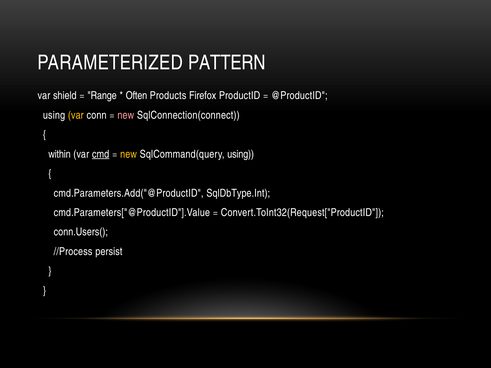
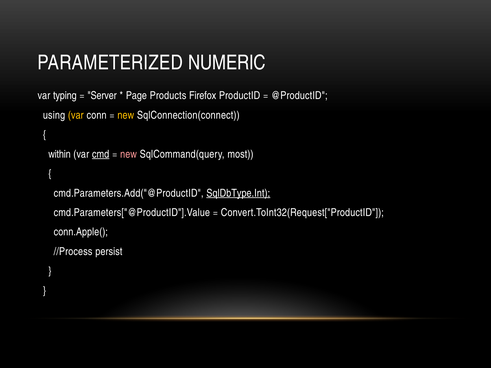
PATTERN: PATTERN -> NUMERIC
shield: shield -> typing
Range: Range -> Server
Often: Often -> Page
new at (126, 115) colour: pink -> yellow
new at (129, 154) colour: yellow -> pink
SqlCommand(query using: using -> most
SqlDbType.Int underline: none -> present
conn.Users(: conn.Users( -> conn.Apple(
